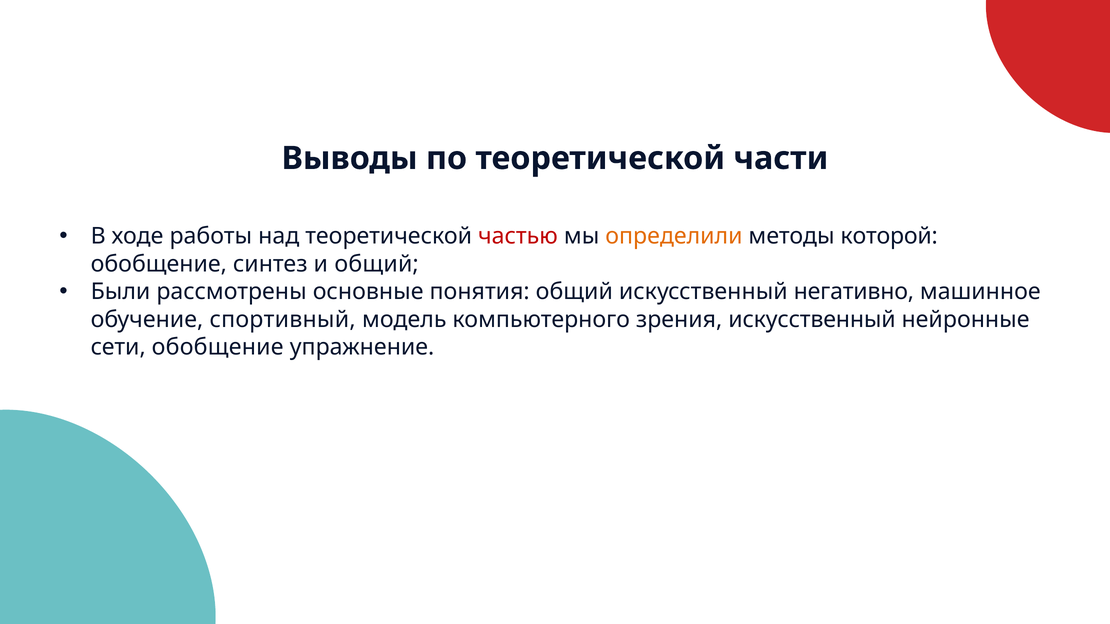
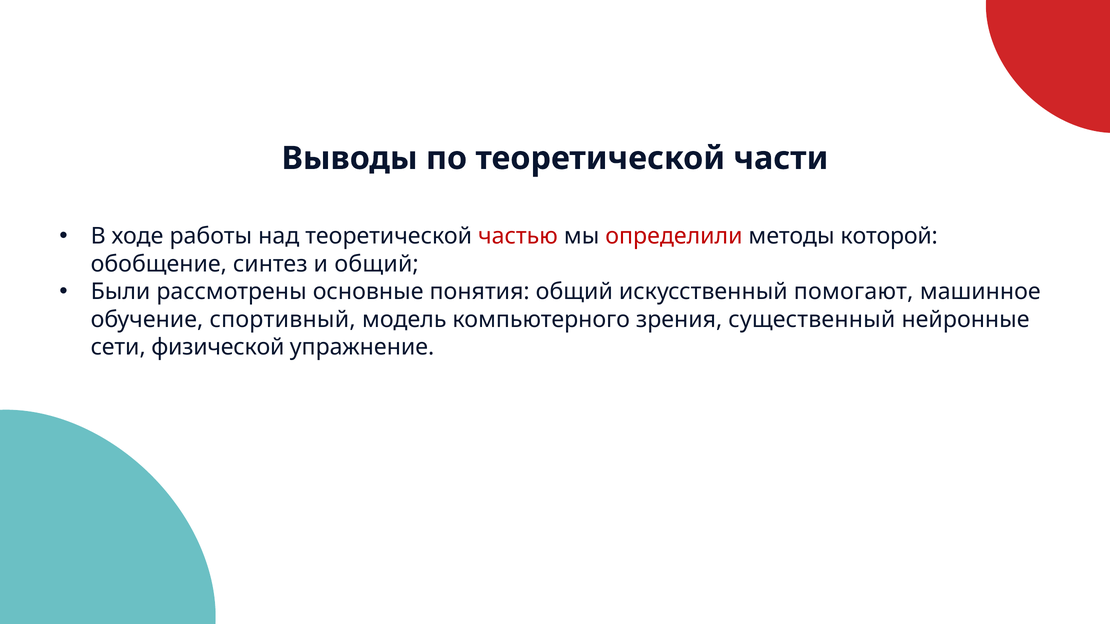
определили colour: orange -> red
негативно: негативно -> помогают
зрения искусственный: искусственный -> существенный
сети обобщение: обобщение -> физической
